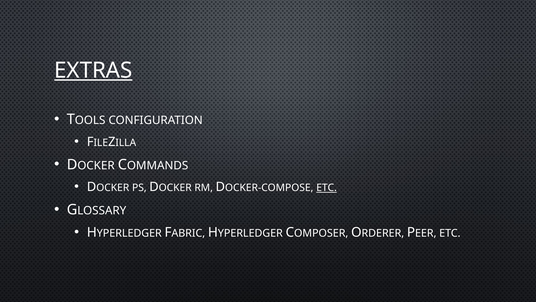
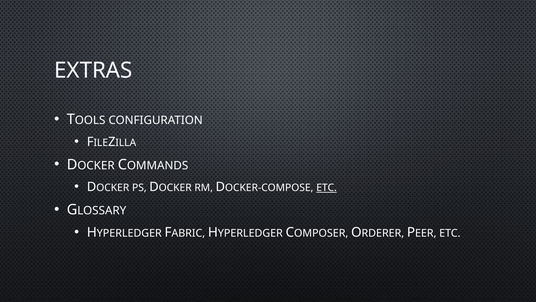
EXTRAS underline: present -> none
